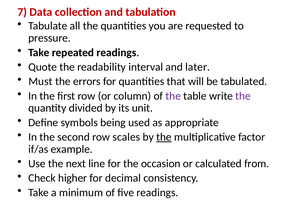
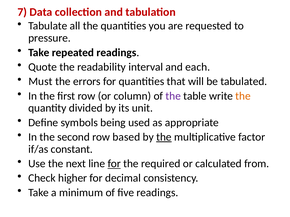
later: later -> each
the at (243, 96) colour: purple -> orange
scales: scales -> based
example: example -> constant
for at (114, 164) underline: none -> present
occasion: occasion -> required
